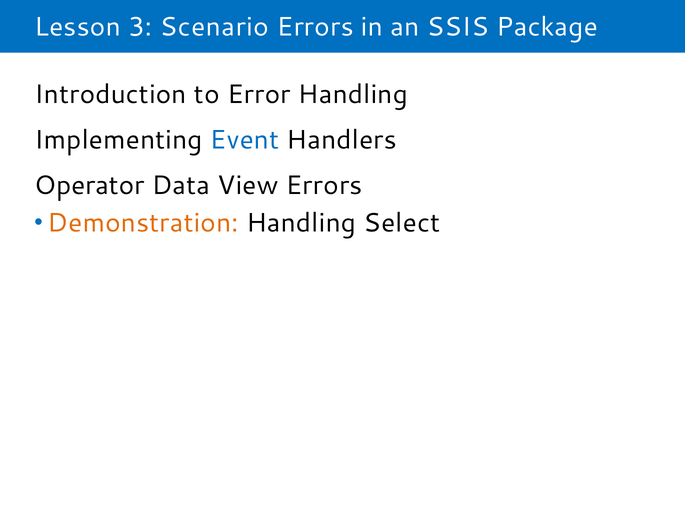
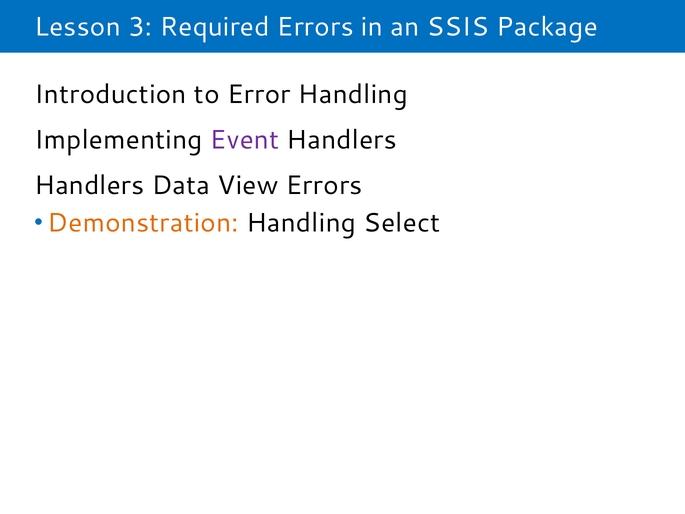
Scenario: Scenario -> Required
Event colour: blue -> purple
Operator at (89, 185): Operator -> Handlers
